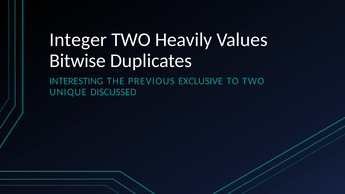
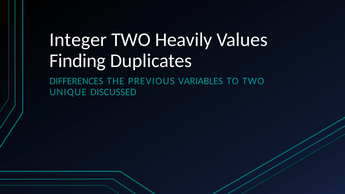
Bitwise: Bitwise -> Finding
INTERESTING: INTERESTING -> DIFFERENCES
EXCLUSIVE: EXCLUSIVE -> VARIABLES
